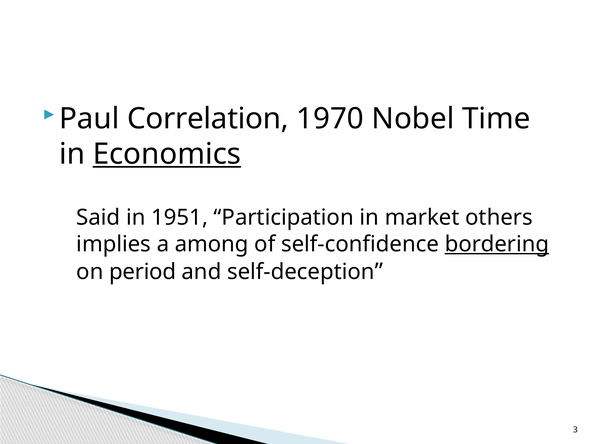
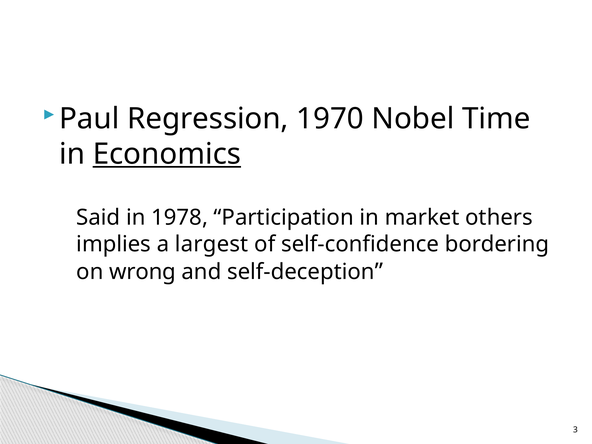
Correlation: Correlation -> Regression
1951: 1951 -> 1978
among: among -> largest
bordering underline: present -> none
period: period -> wrong
